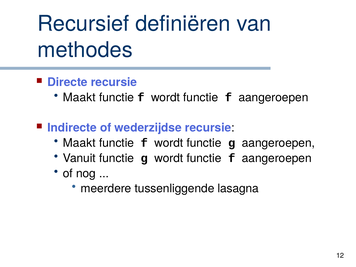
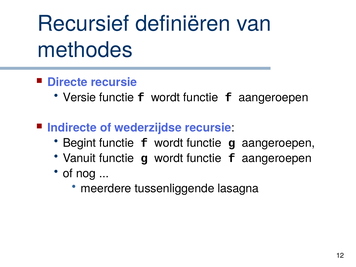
Maakt at (79, 97): Maakt -> Versie
Maakt at (79, 143): Maakt -> Begint
